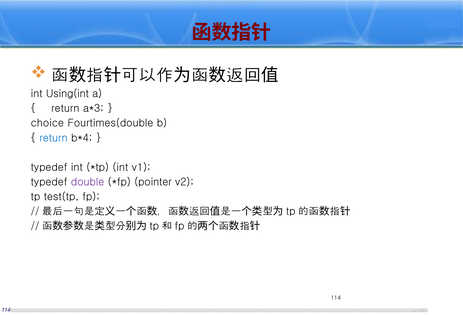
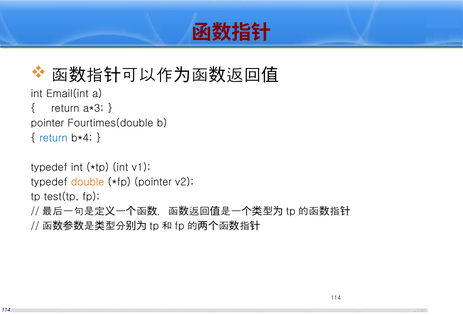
Using(int: Using(int -> Email(int
choice at (47, 123): choice -> pointer
double colour: purple -> orange
